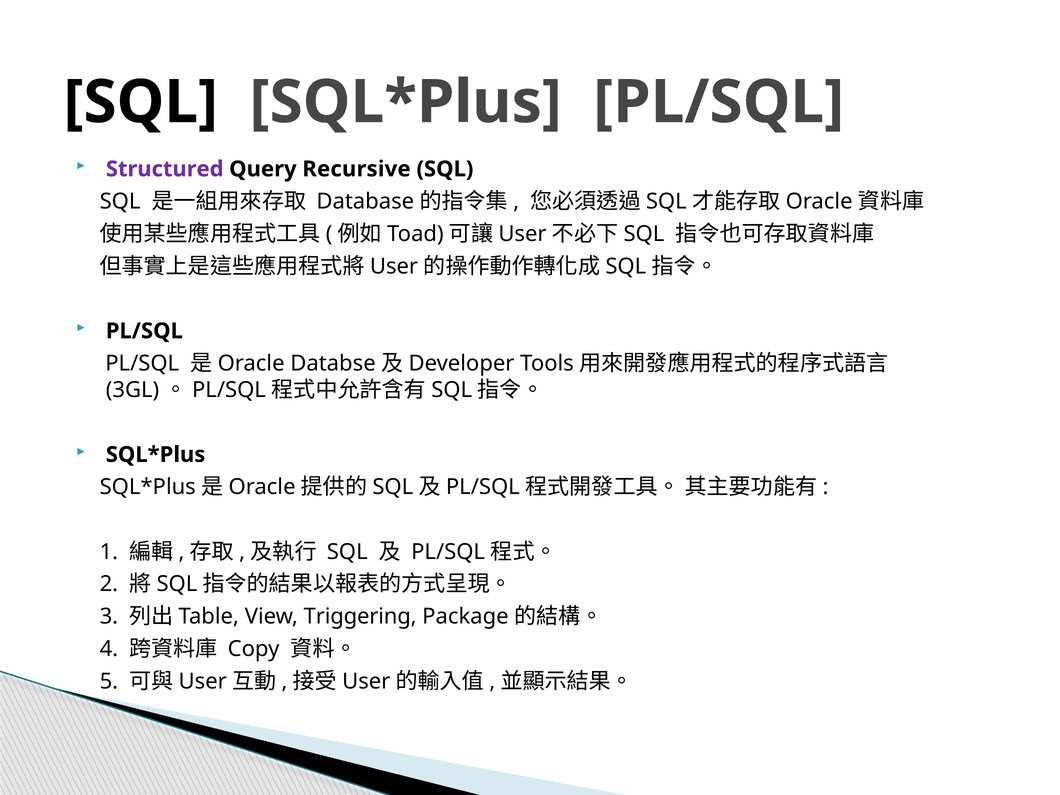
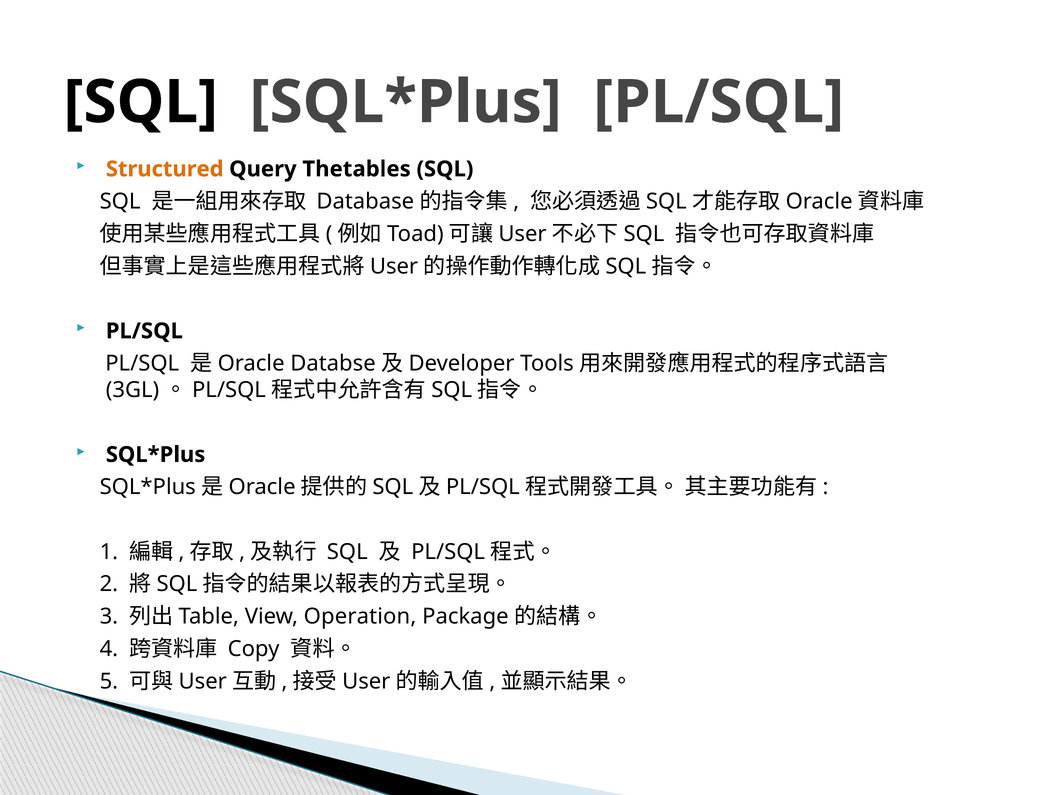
Structured colour: purple -> orange
Recursive: Recursive -> Thetables
Triggering: Triggering -> Operation
